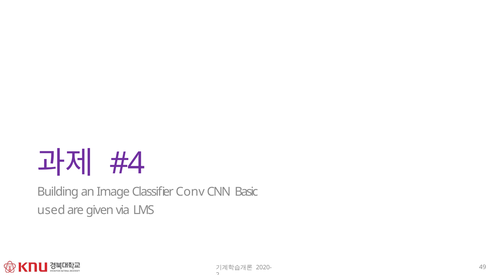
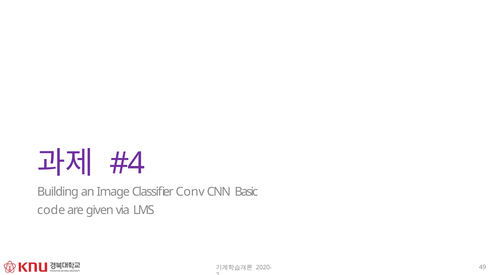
used: used -> code
